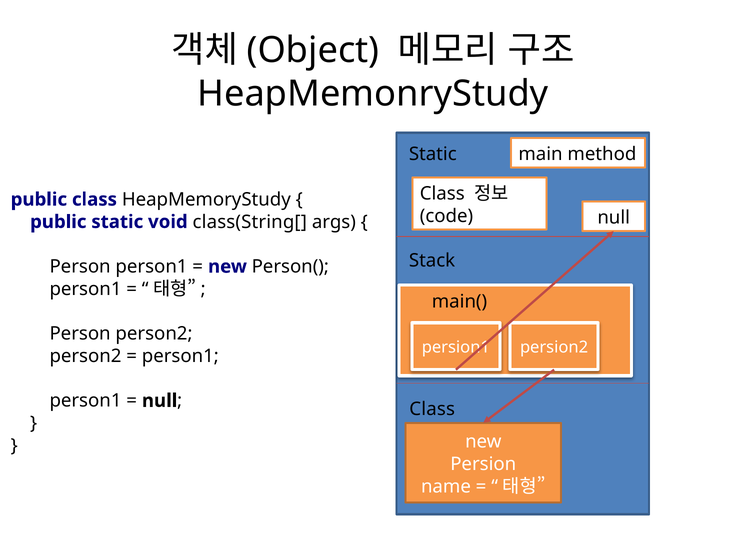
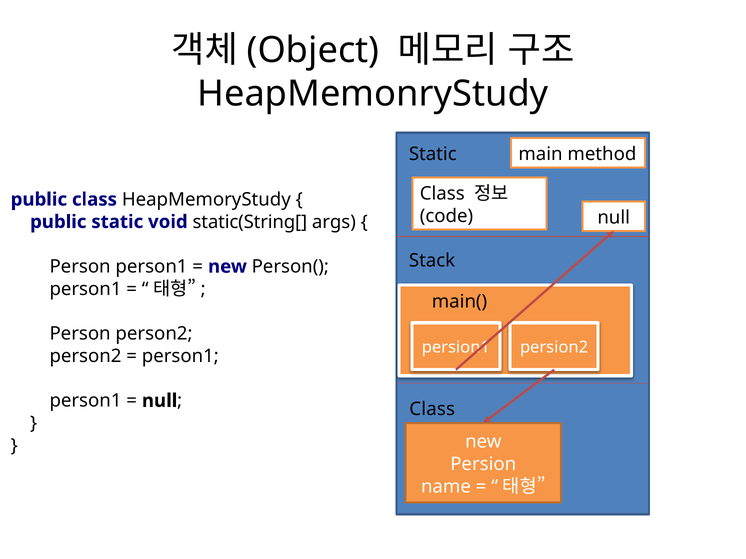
class(String[: class(String[ -> static(String[
